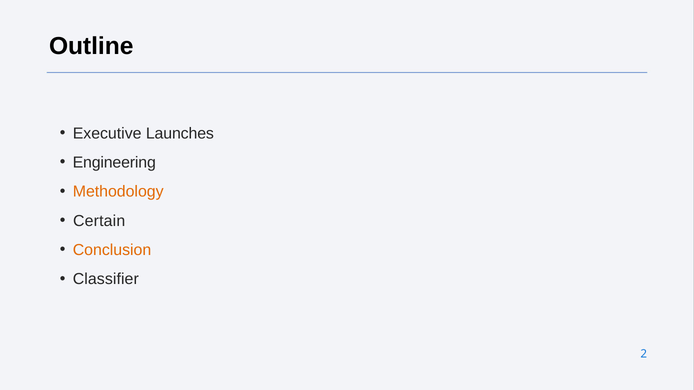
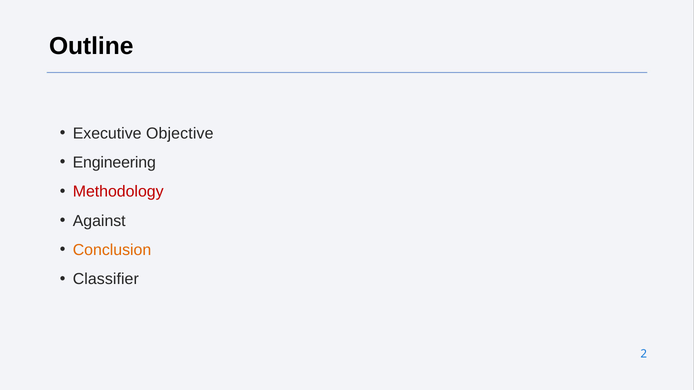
Launches: Launches -> Objective
Methodology colour: orange -> red
Certain: Certain -> Against
